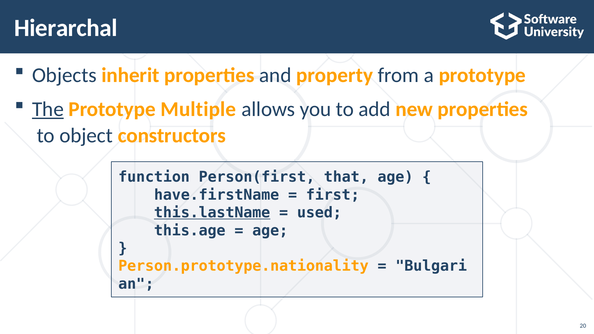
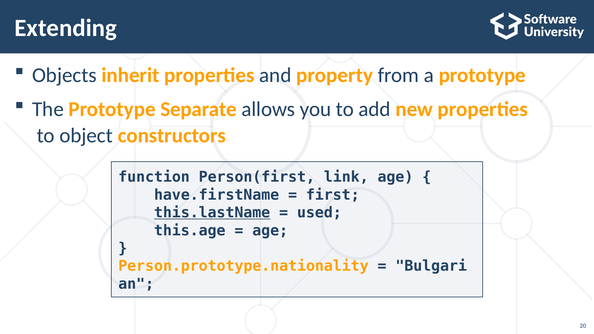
Hierarchal: Hierarchal -> Extending
The underline: present -> none
Multiple: Multiple -> Separate
that: that -> link
